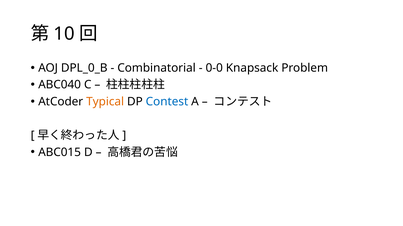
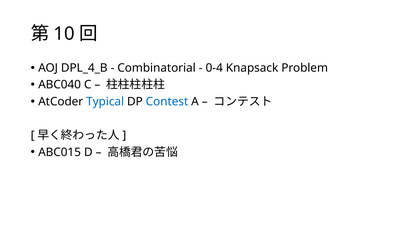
DPL_0_B: DPL_0_B -> DPL_4_B
0-0: 0-0 -> 0-4
Typical colour: orange -> blue
